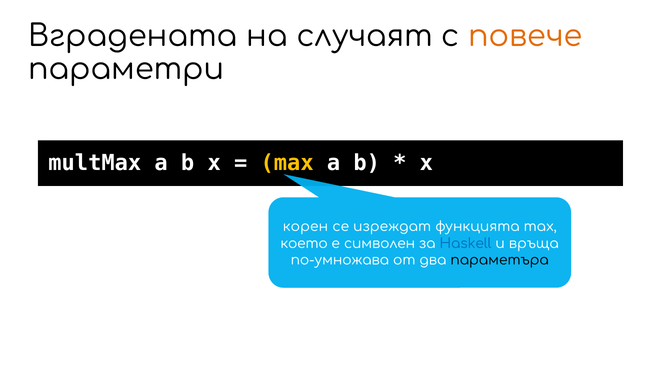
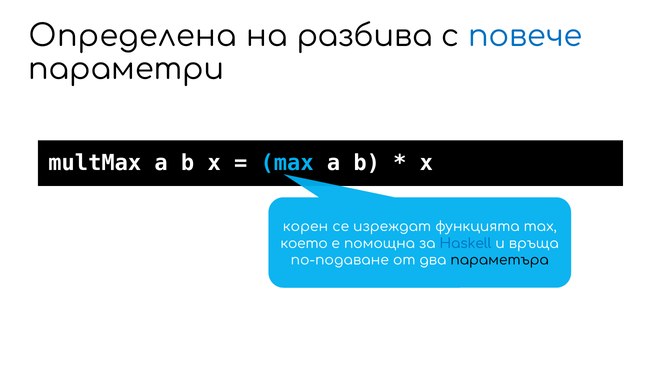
Вградената: Вградената -> Определена
случаят: случаят -> разбива
повече colour: orange -> blue
max at (287, 163) colour: yellow -> light blue
символен: символен -> помощна
по-умножава: по-умножава -> по-подаване
